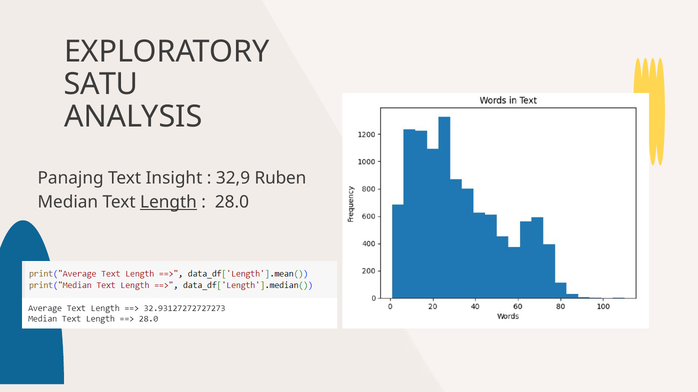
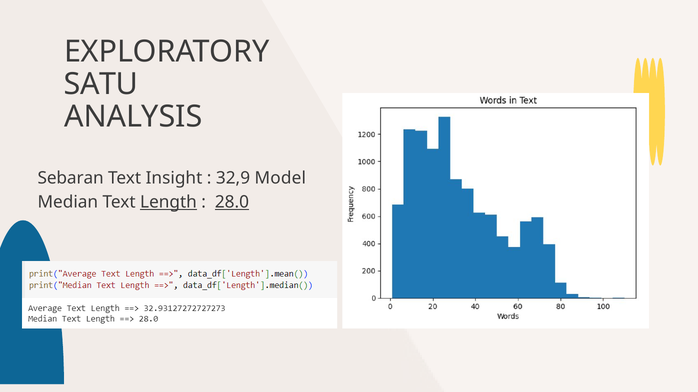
Panajng: Panajng -> Sebaran
Ruben: Ruben -> Model
28.0 underline: none -> present
